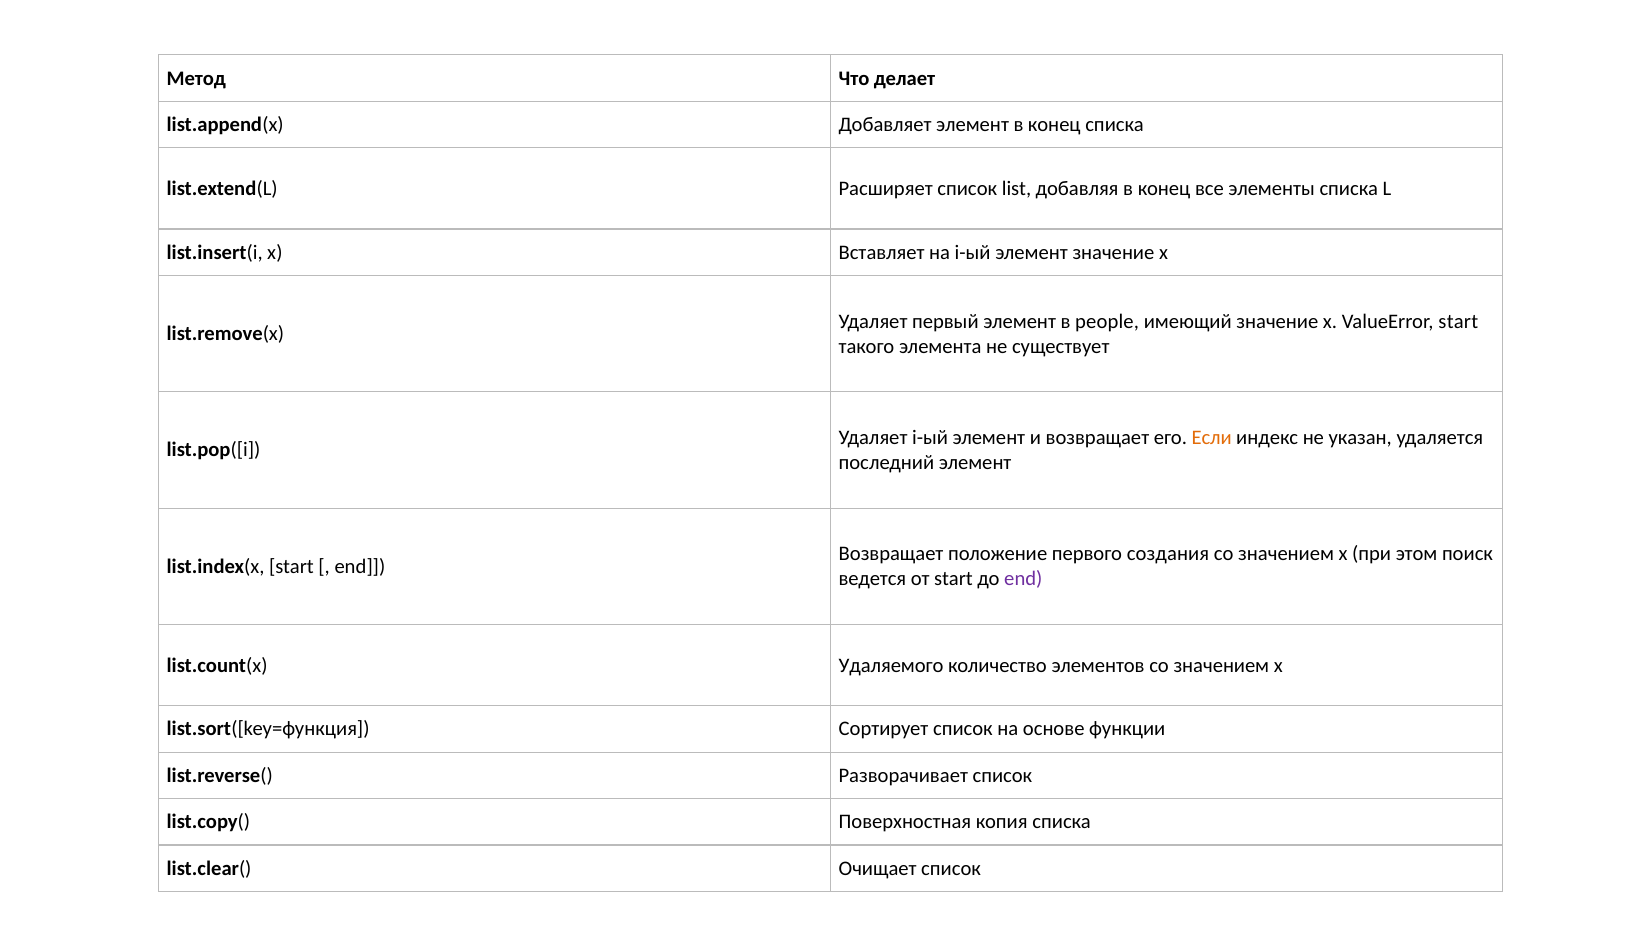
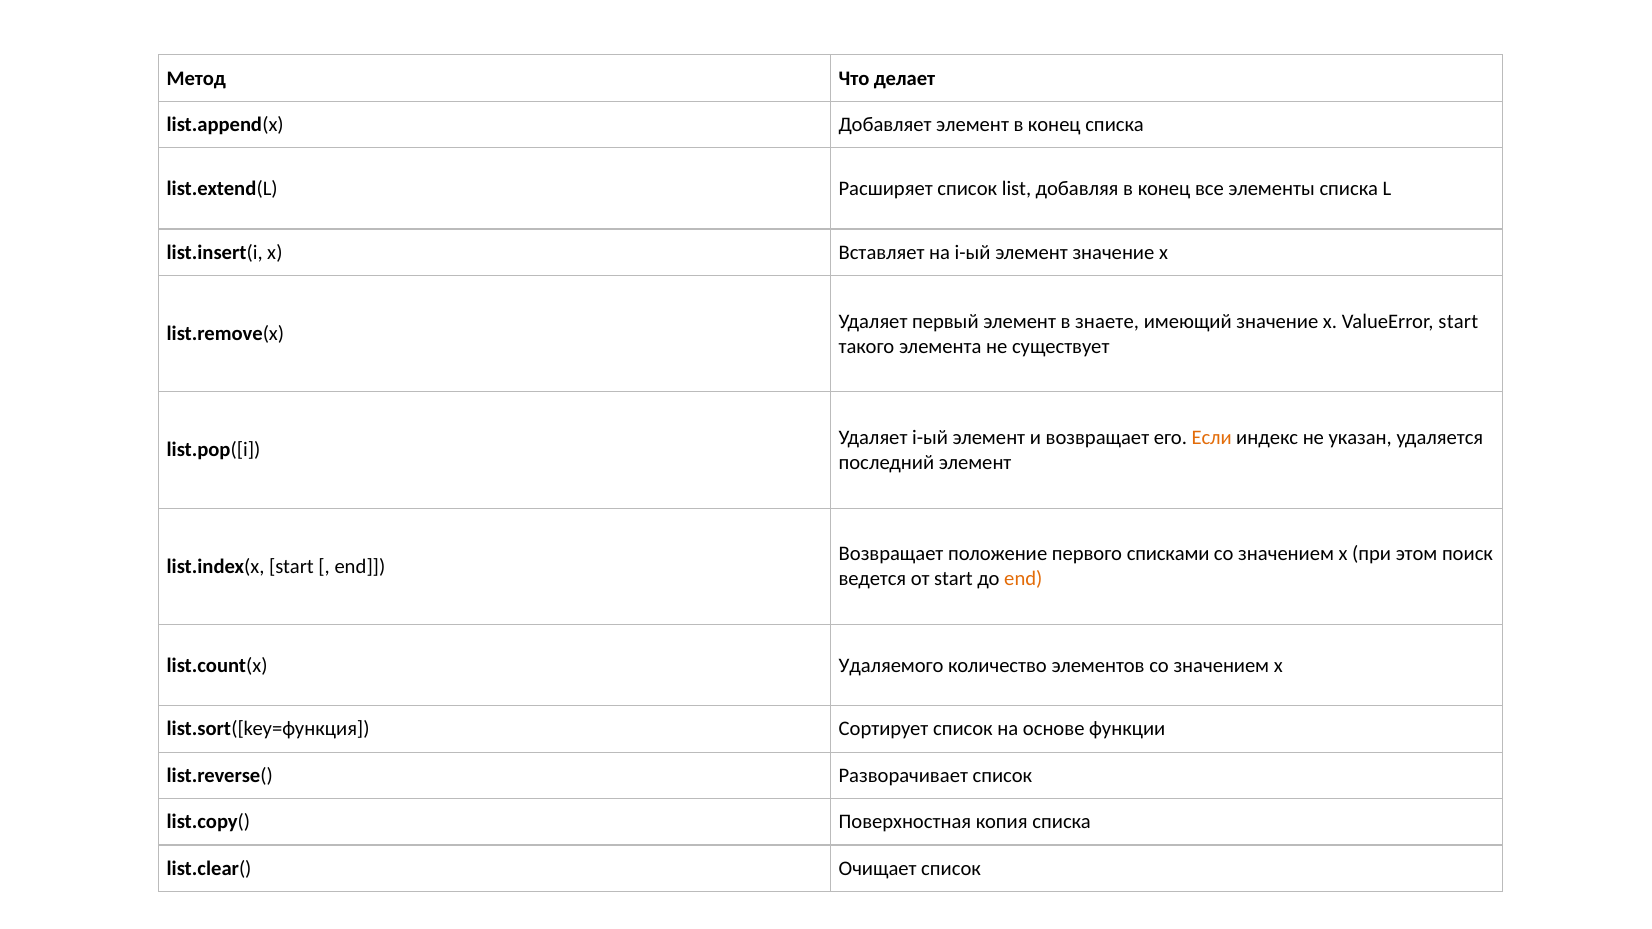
people: people -> знаете
создания: создания -> списками
end at (1023, 579) colour: purple -> orange
